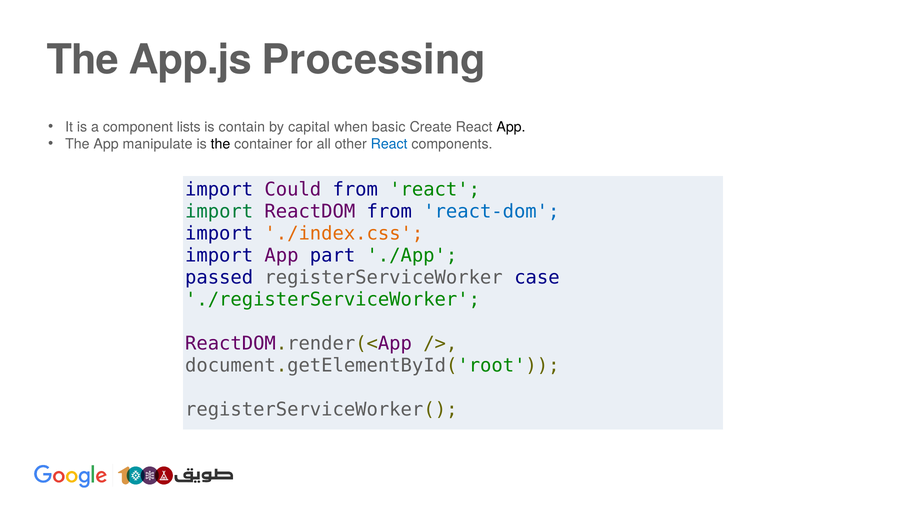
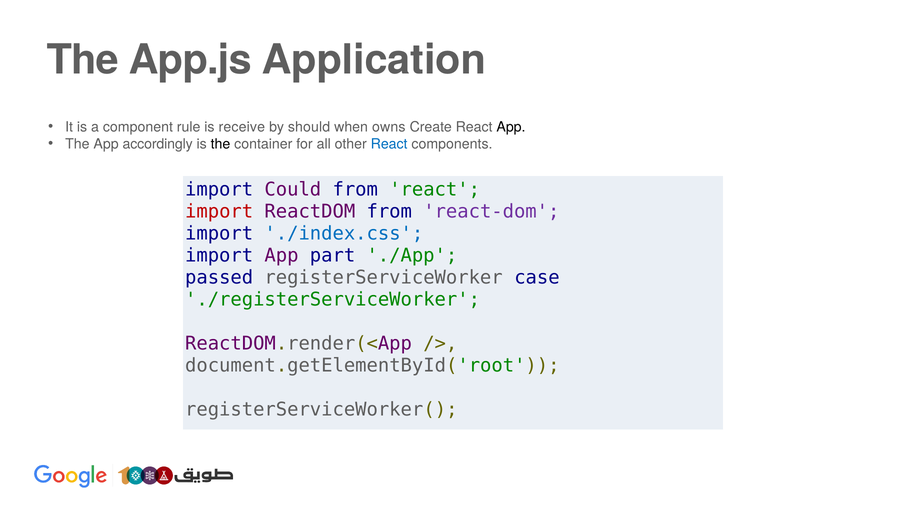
Processing: Processing -> Application
lists: lists -> rule
contain: contain -> receive
capital: capital -> should
basic: basic -> owns
manipulate: manipulate -> accordingly
import at (219, 211) colour: green -> red
react-dom colour: blue -> purple
./index.css colour: orange -> blue
